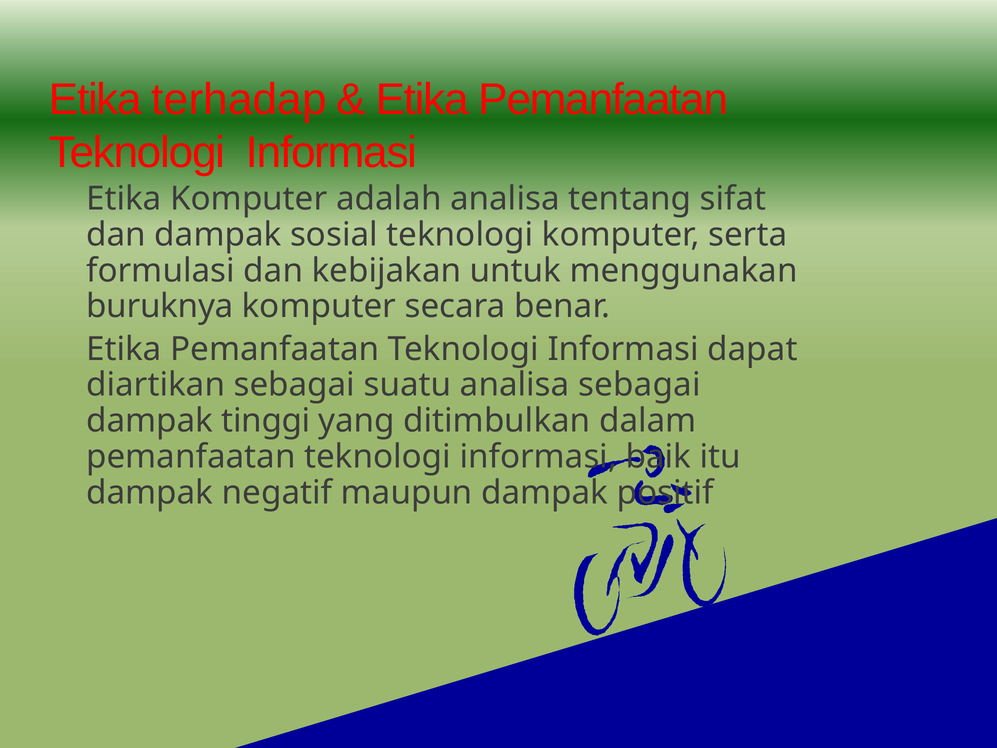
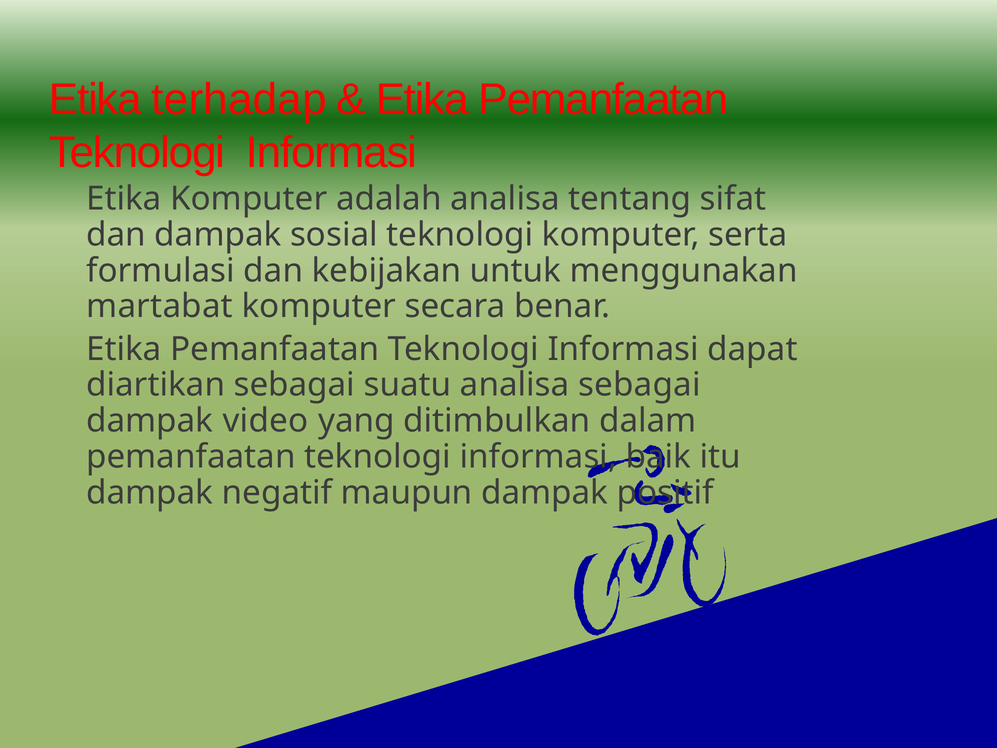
buruknya: buruknya -> martabat
tinggi: tinggi -> video
